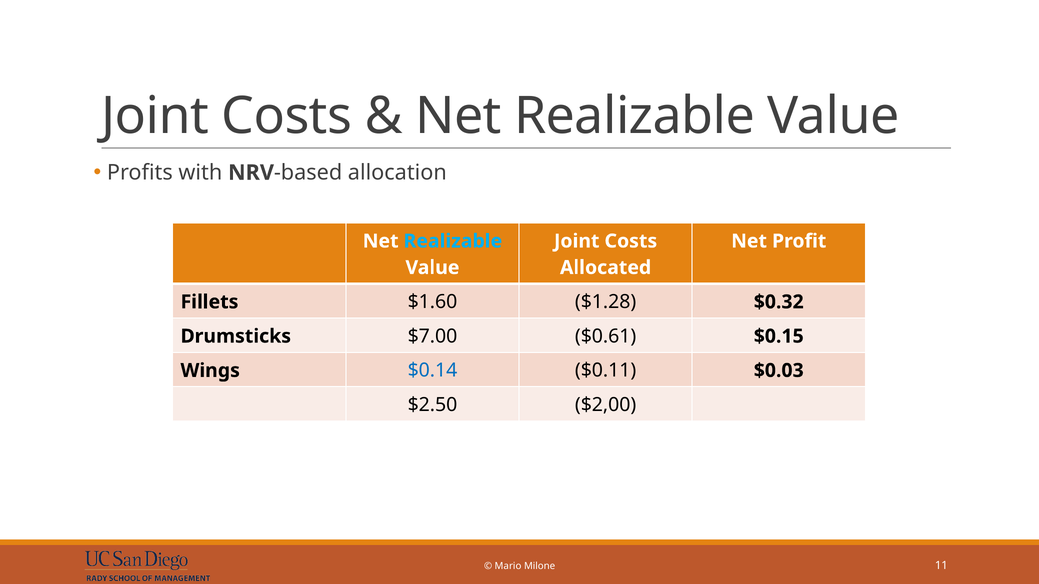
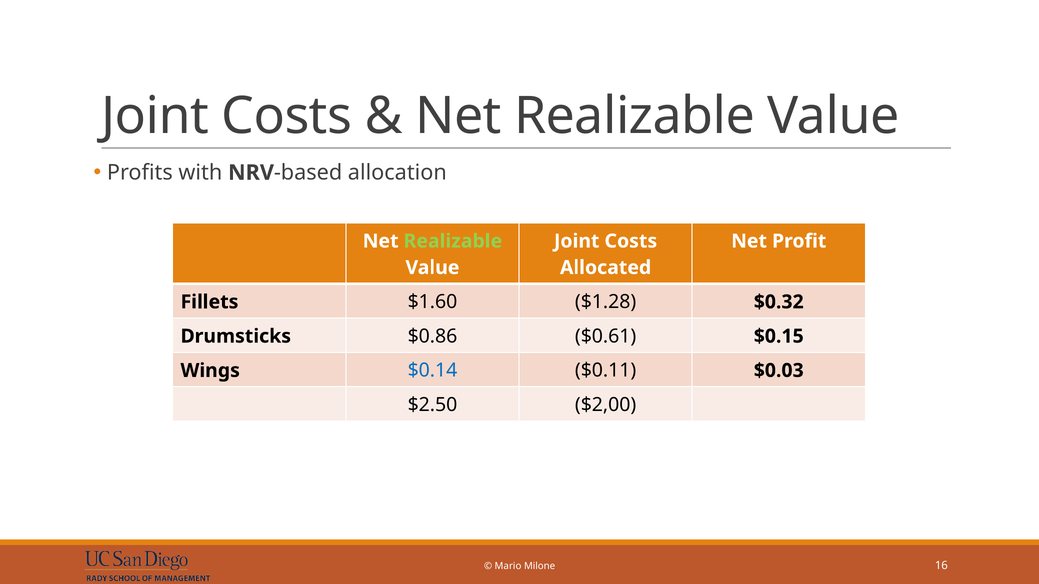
Realizable at (453, 241) colour: light blue -> light green
$7.00: $7.00 -> $0.86
11: 11 -> 16
